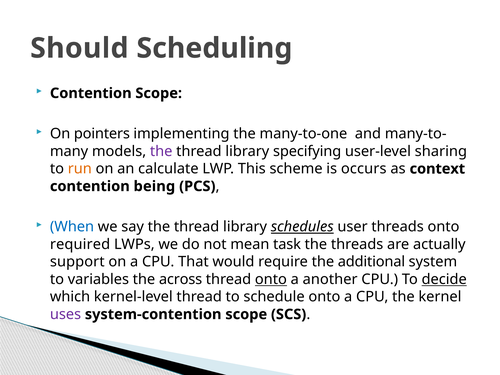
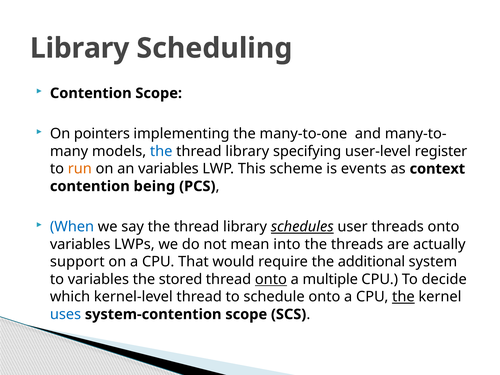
Should at (79, 48): Should -> Library
the at (161, 151) colour: purple -> blue
sharing: sharing -> register
an calculate: calculate -> variables
occurs: occurs -> events
required at (80, 244): required -> variables
task: task -> into
across: across -> stored
another: another -> multiple
decide underline: present -> none
the at (403, 297) underline: none -> present
uses colour: purple -> blue
